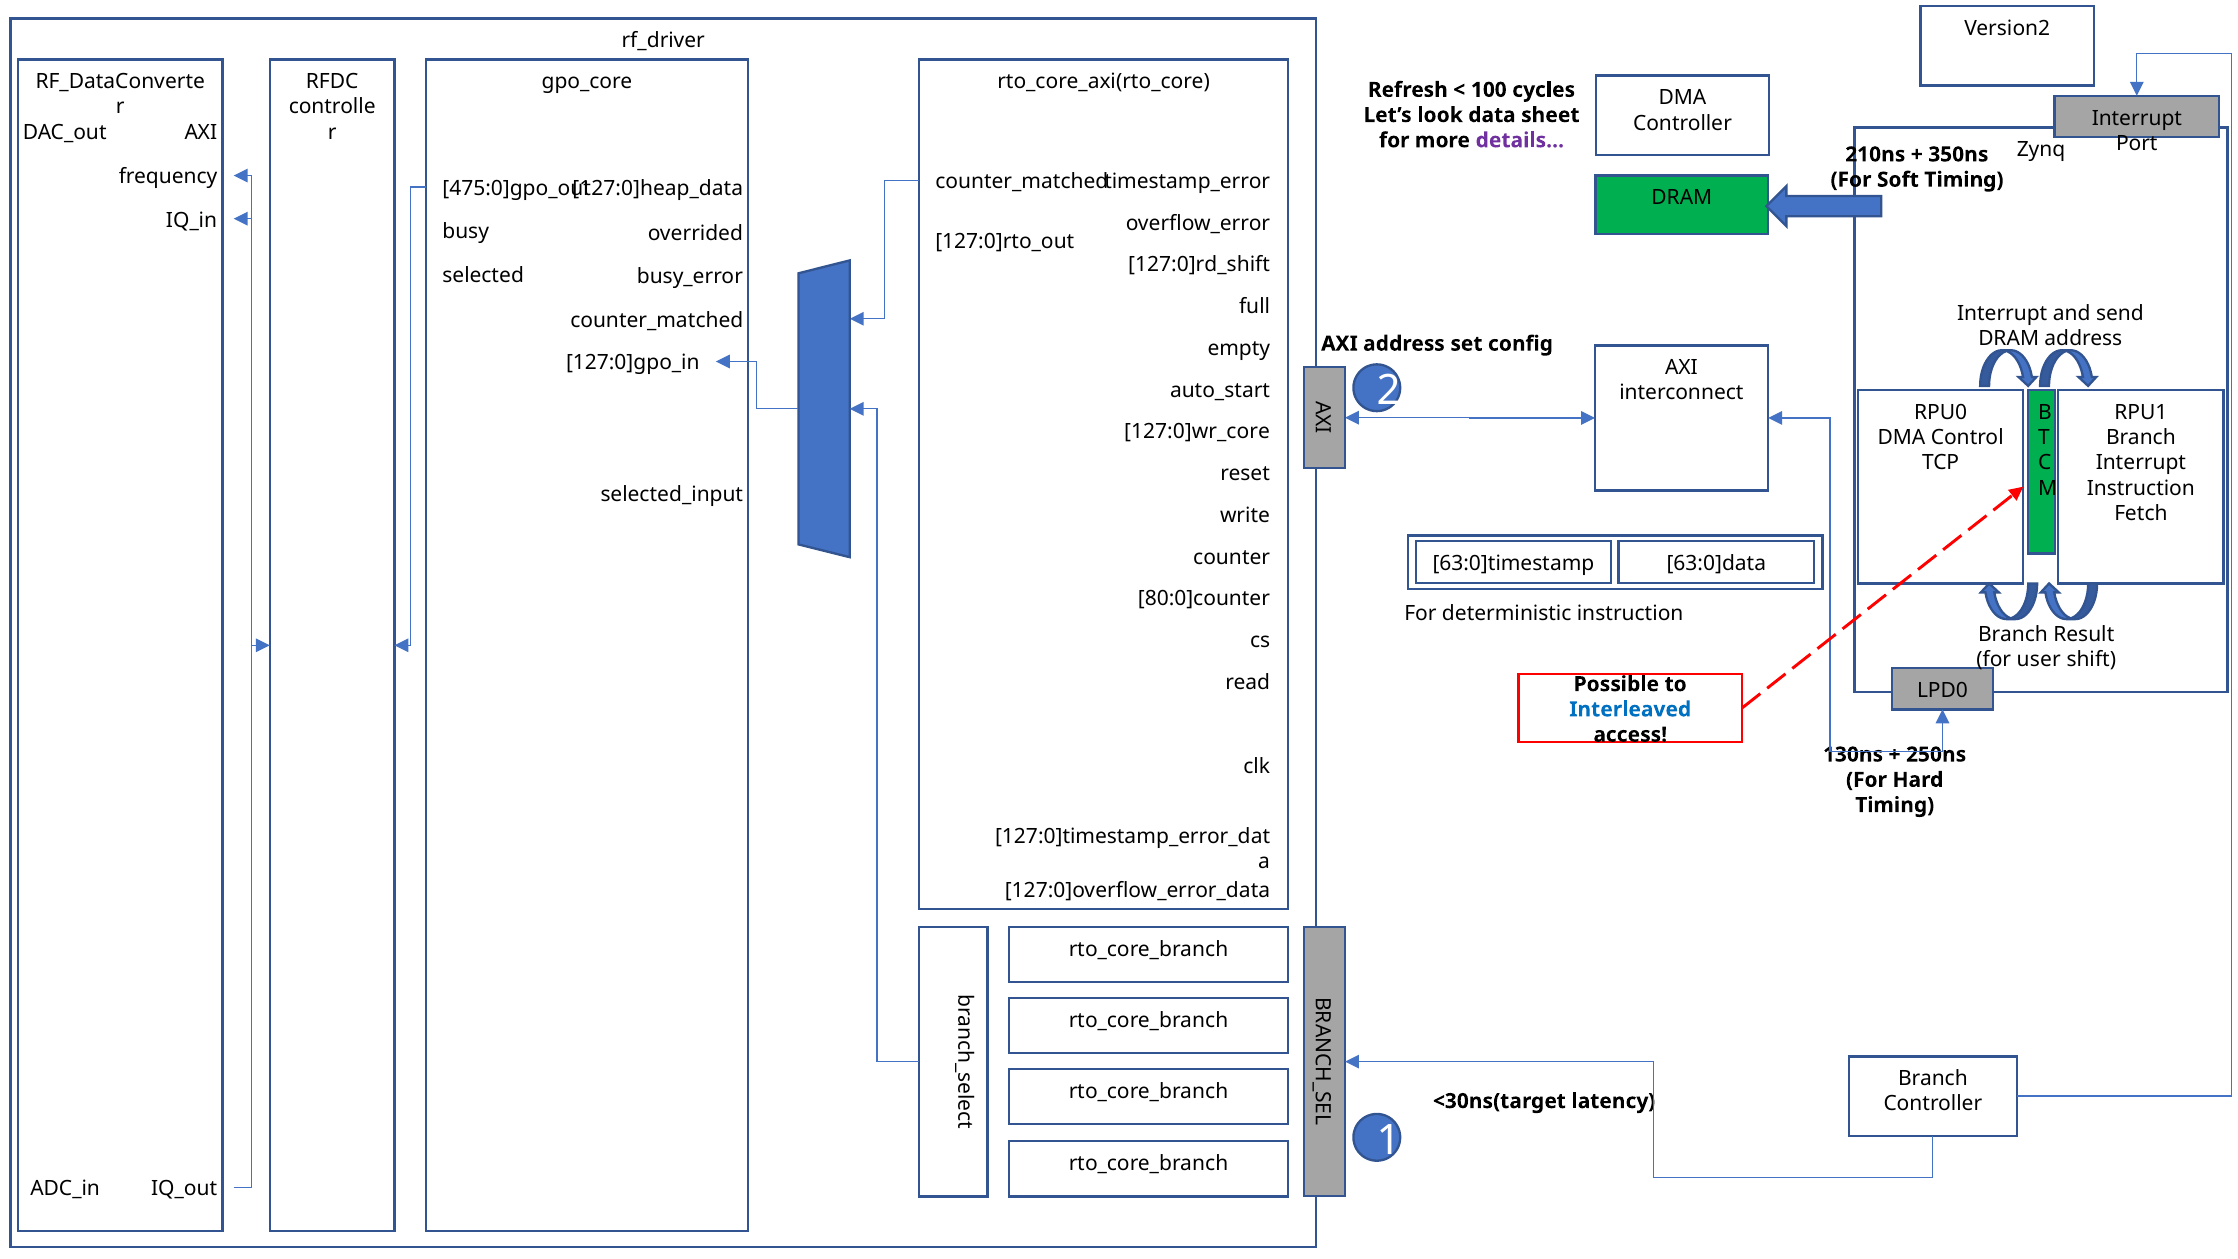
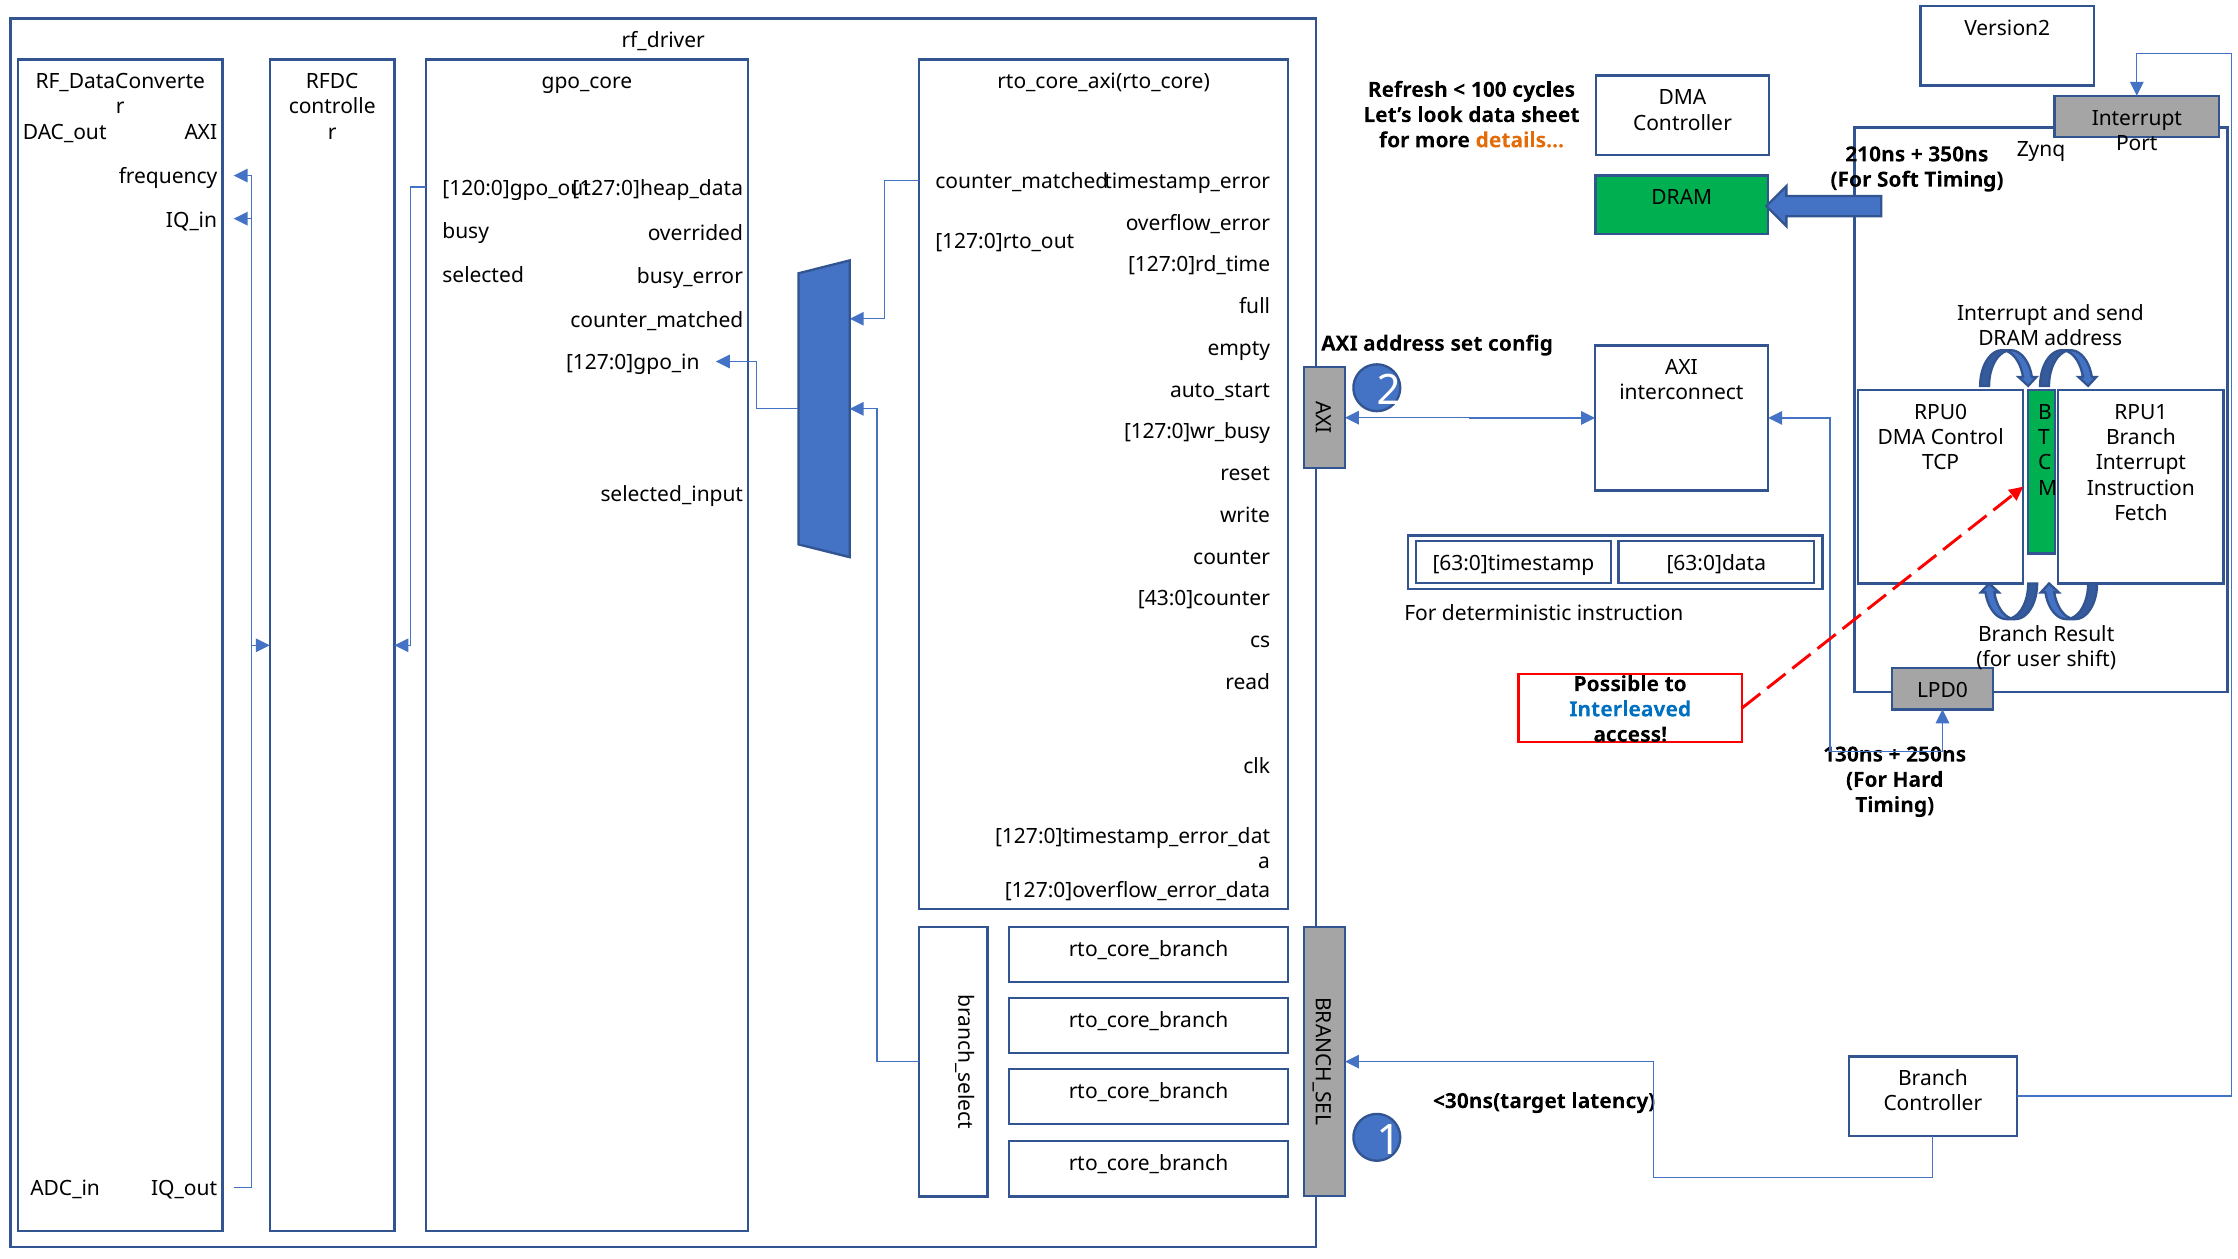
details… colour: purple -> orange
475:0]gpo_out: 475:0]gpo_out -> 120:0]gpo_out
127:0]rd_shift: 127:0]rd_shift -> 127:0]rd_time
127:0]wr_core: 127:0]wr_core -> 127:0]wr_busy
80:0]counter: 80:0]counter -> 43:0]counter
